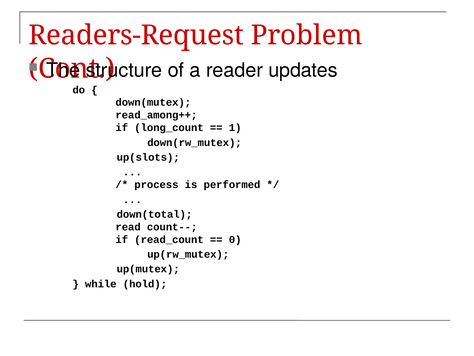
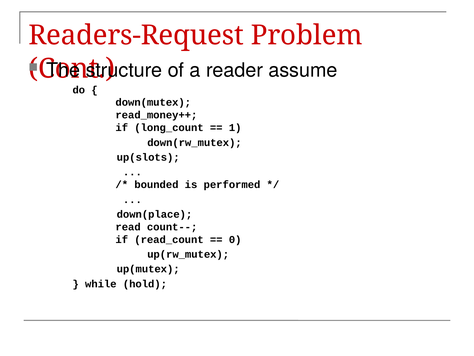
updates: updates -> assume
read_among++: read_among++ -> read_money++
process: process -> bounded
down(total: down(total -> down(place
